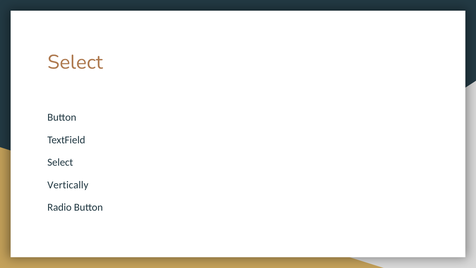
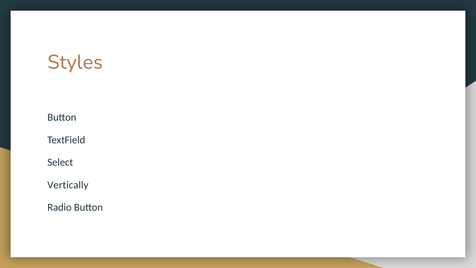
Select at (75, 62): Select -> Styles
